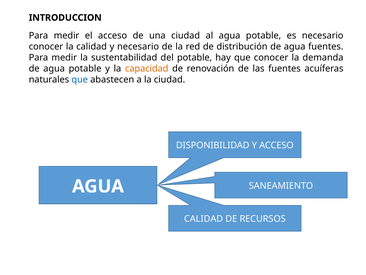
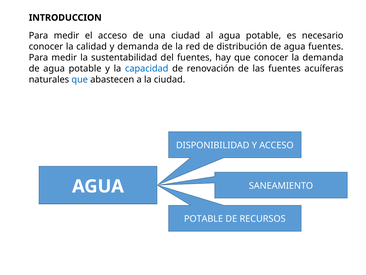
y necesario: necesario -> demanda
del potable: potable -> fuentes
capacidad colour: orange -> blue
CALIDAD at (204, 219): CALIDAD -> POTABLE
